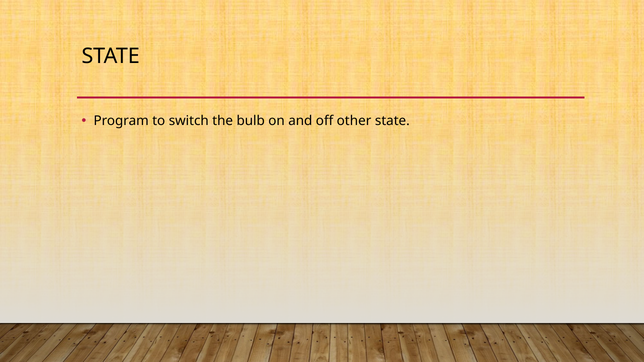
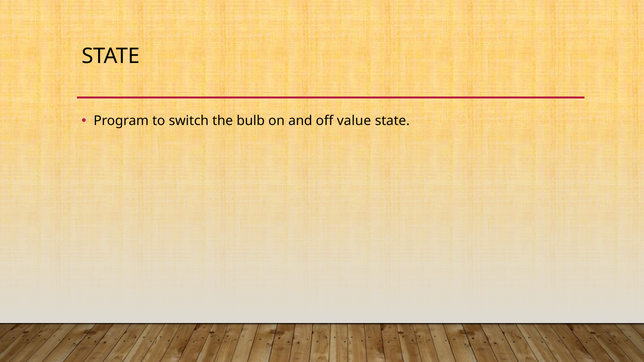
other: other -> value
